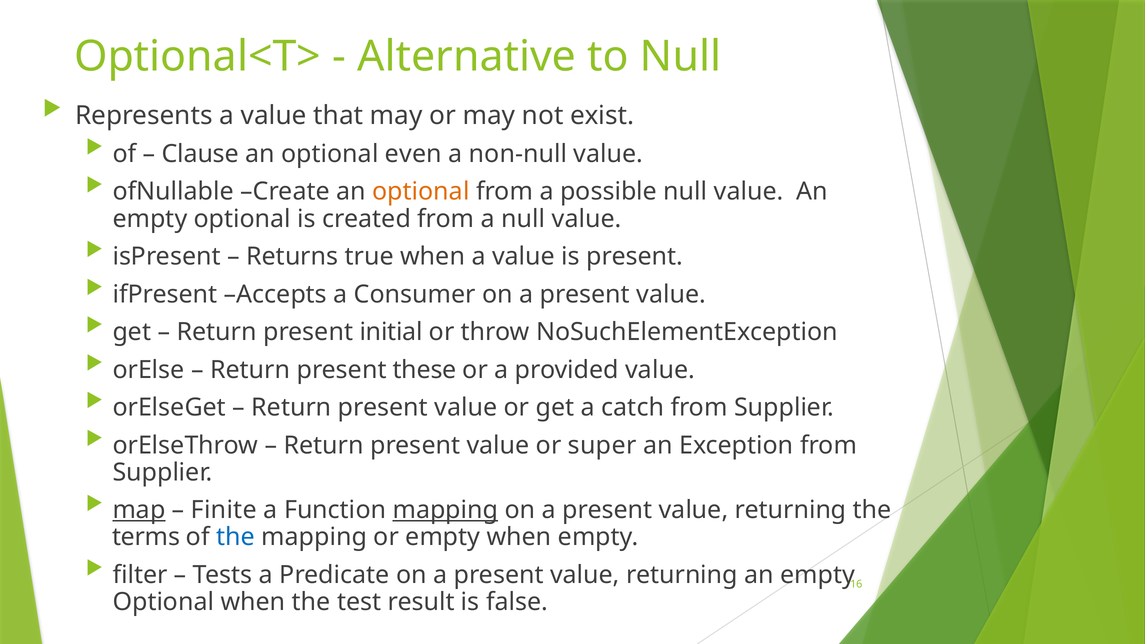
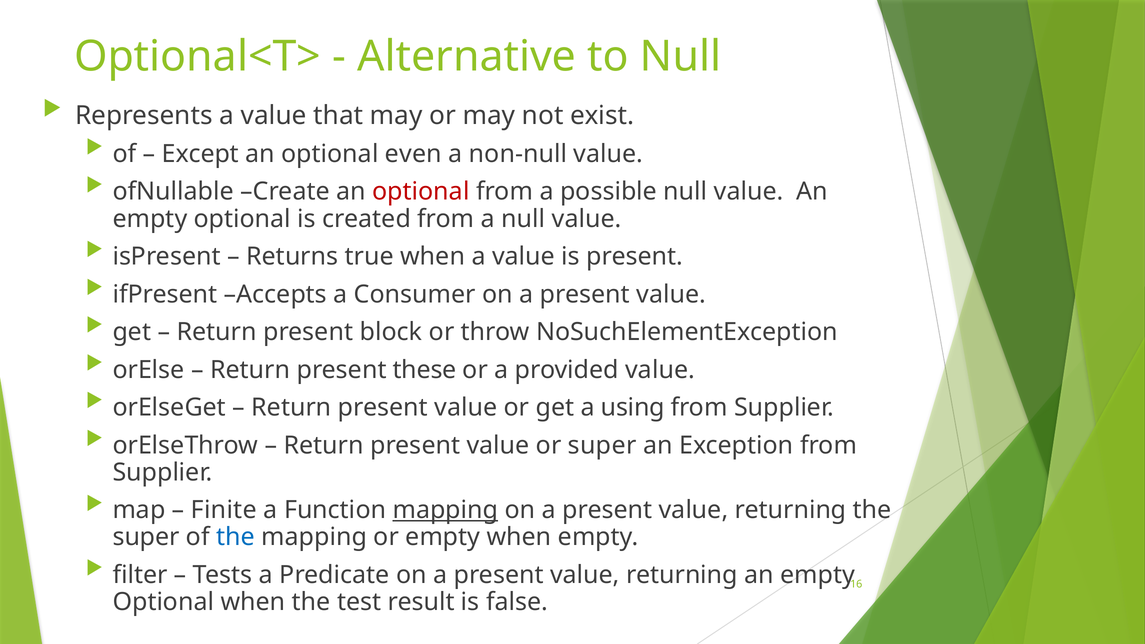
Clause: Clause -> Except
optional at (421, 192) colour: orange -> red
initial: initial -> block
catch: catch -> using
map underline: present -> none
terms at (146, 537): terms -> super
